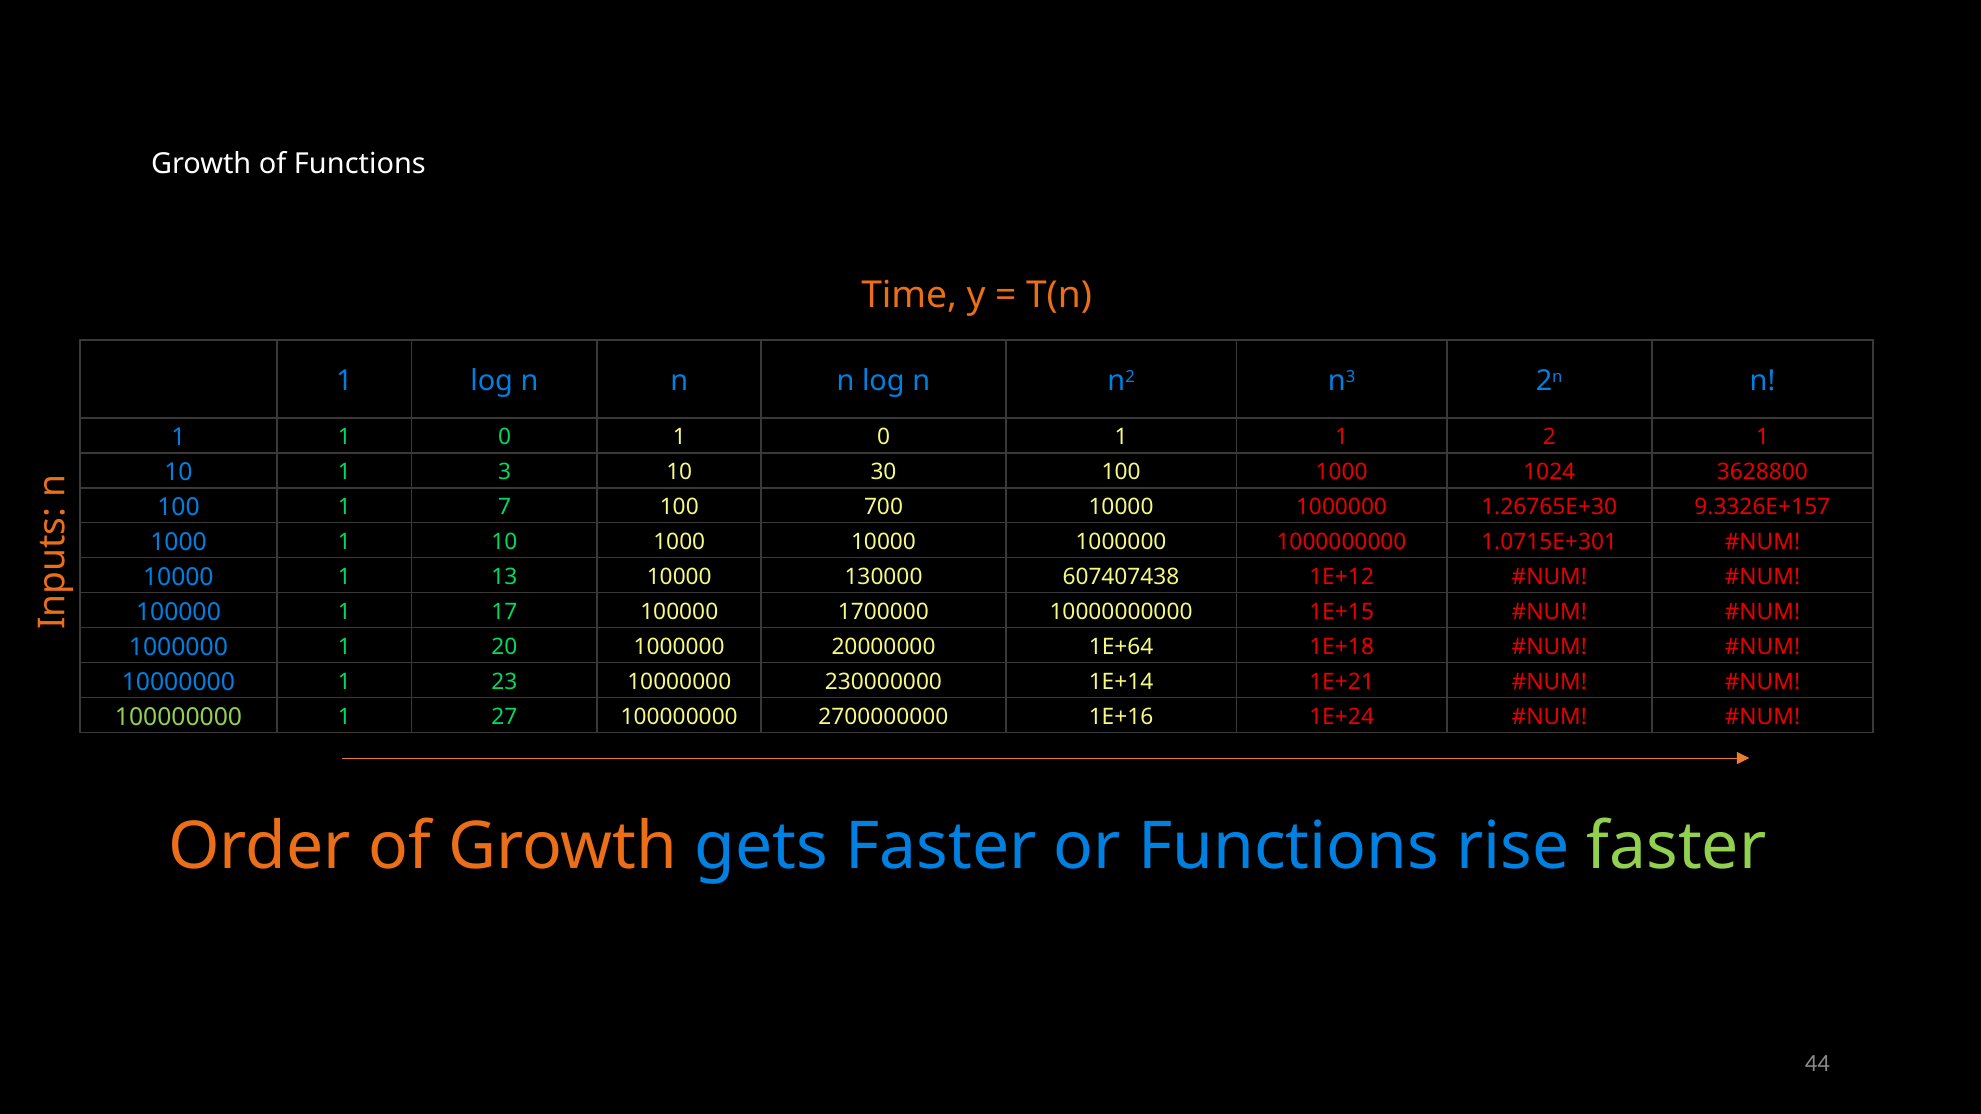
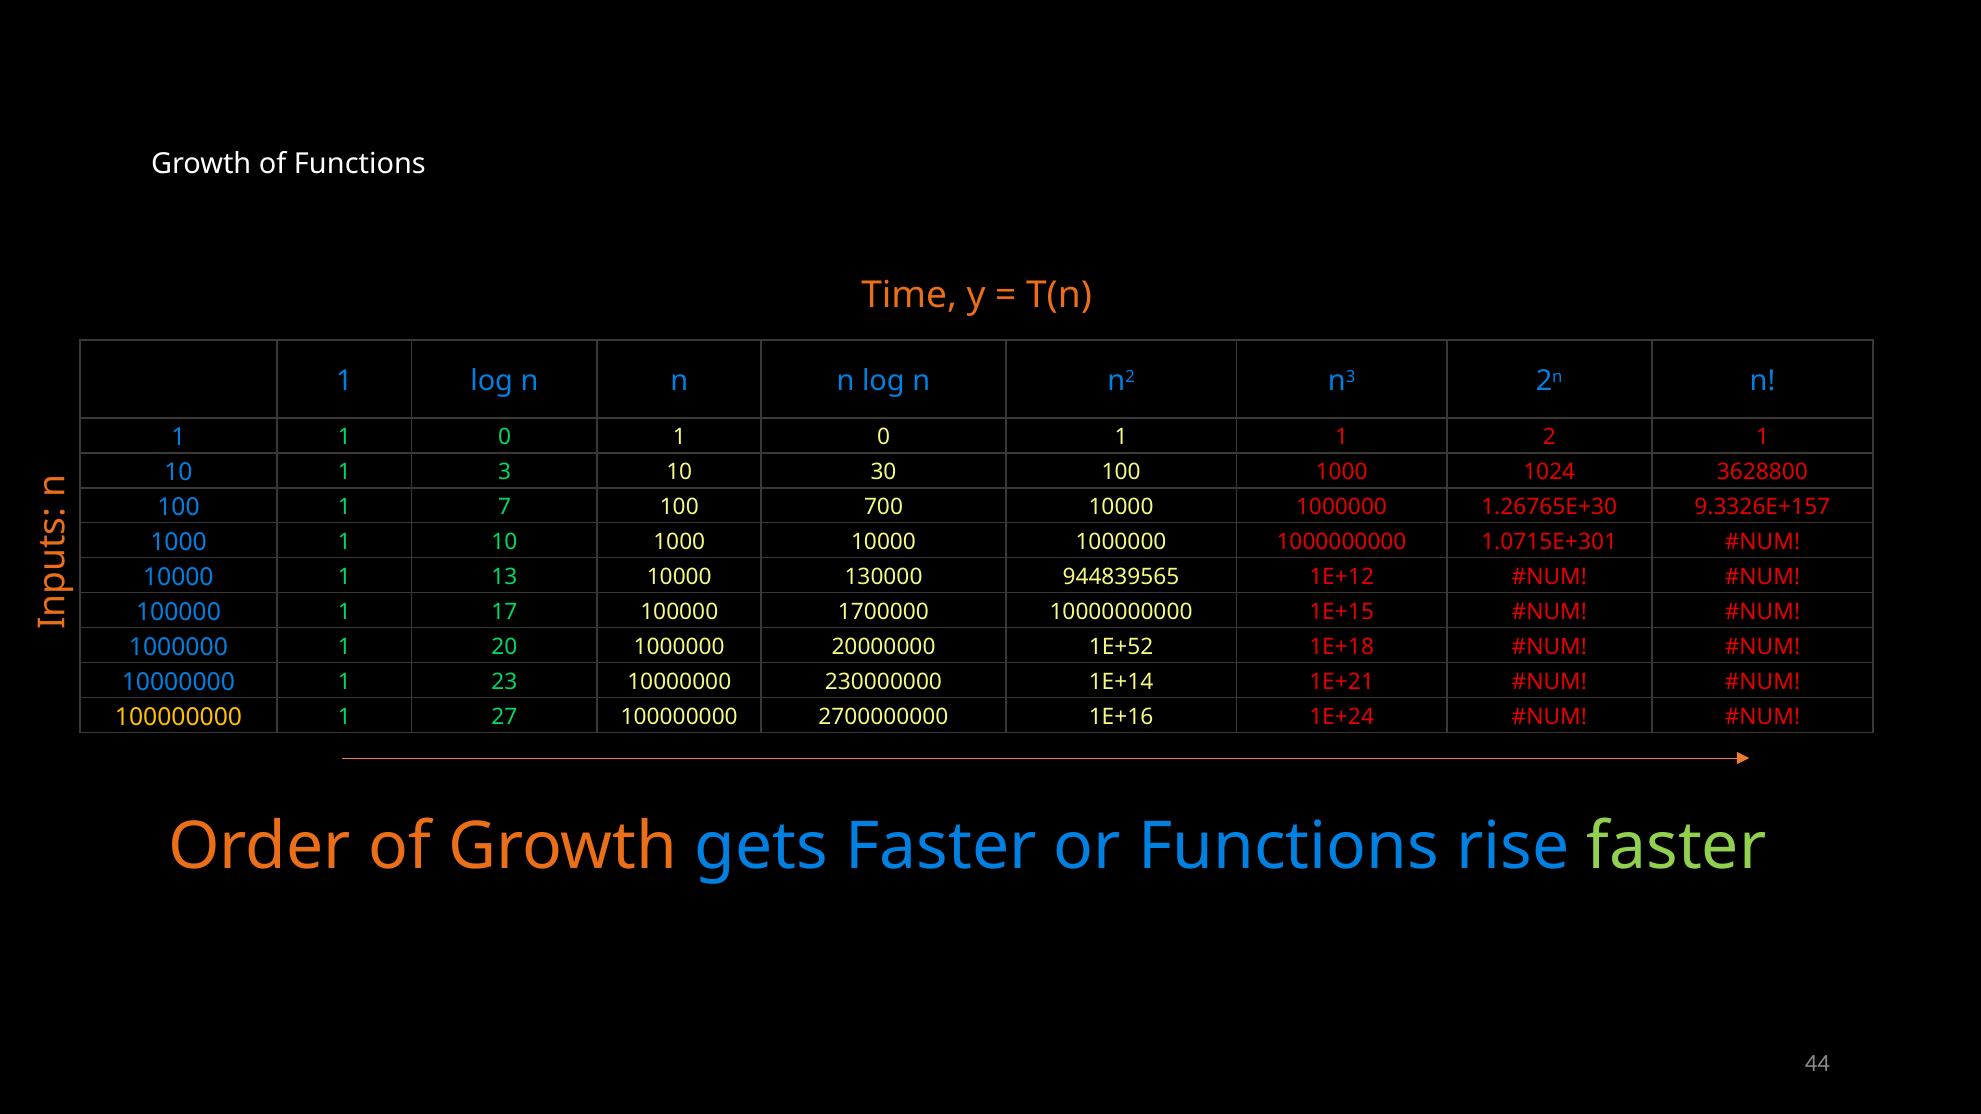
607407438: 607407438 -> 944839565
1E+64: 1E+64 -> 1E+52
100000000 at (178, 717) colour: light green -> yellow
